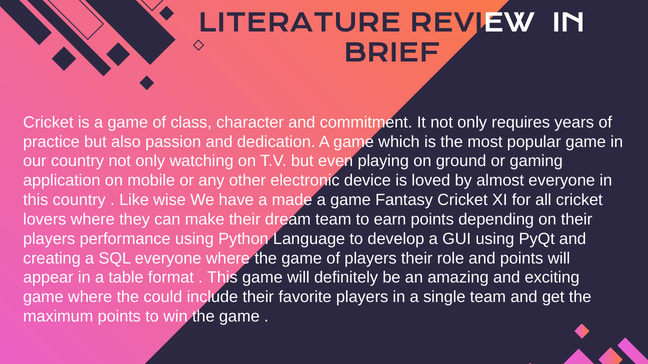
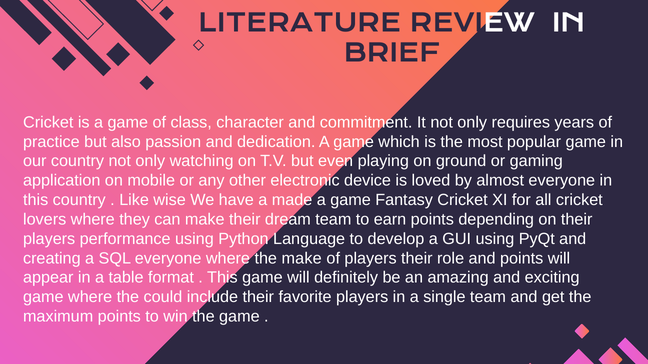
where the game: game -> make
